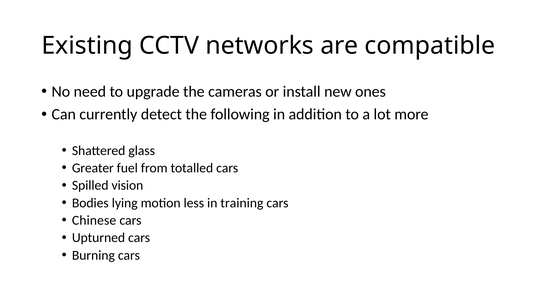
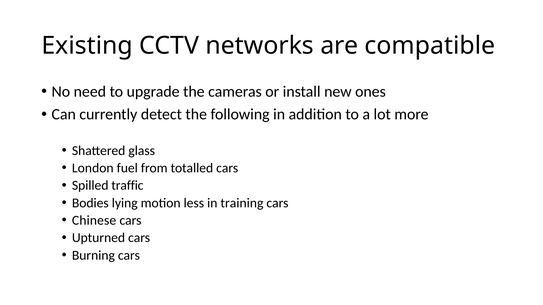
Greater: Greater -> London
vision: vision -> traffic
